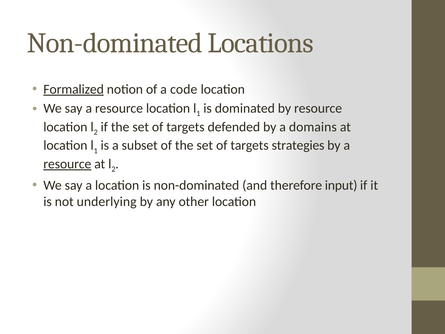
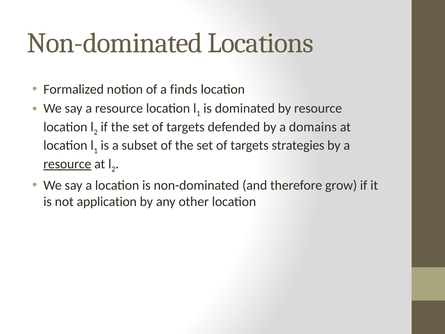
Formalized underline: present -> none
code: code -> finds
input: input -> grow
underlying: underlying -> application
